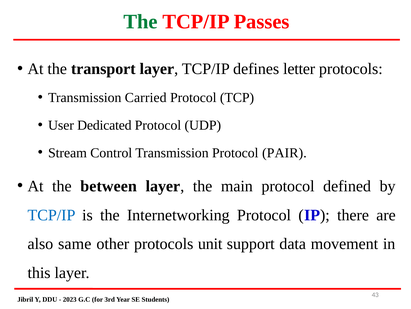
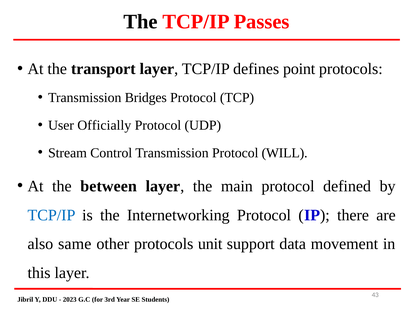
The at (141, 22) colour: green -> black
letter: letter -> point
Carried: Carried -> Bridges
Dedicated: Dedicated -> Officially
PAIR: PAIR -> WILL
